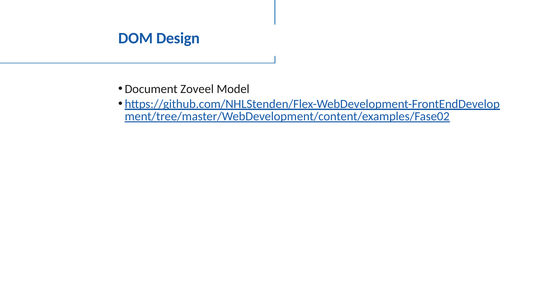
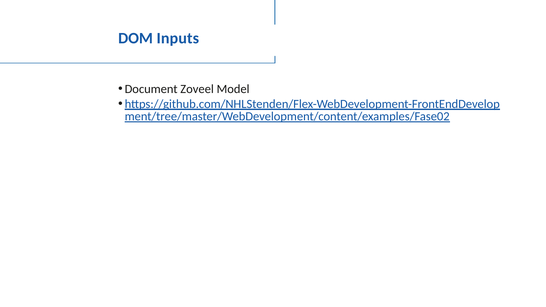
Design: Design -> Inputs
